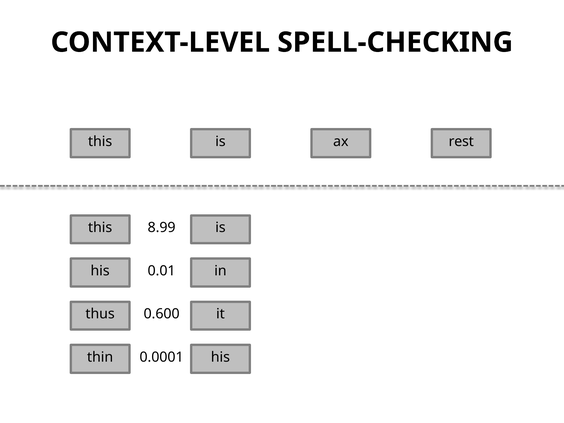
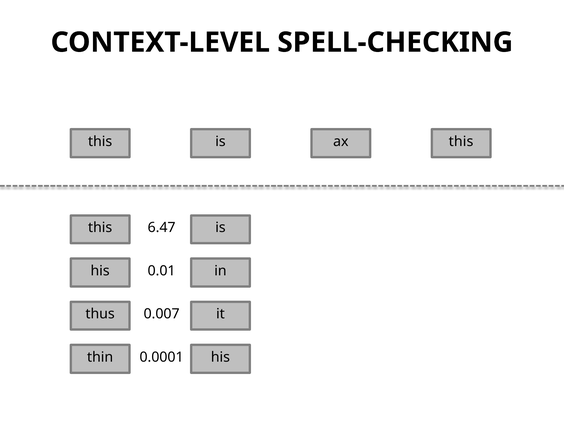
ax rest: rest -> this
8.99: 8.99 -> 6.47
0.600: 0.600 -> 0.007
